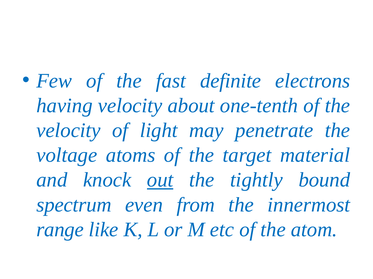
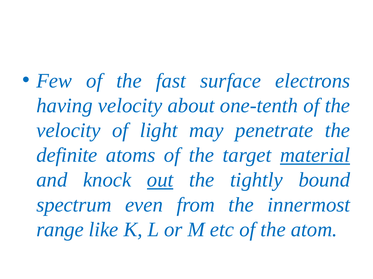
definite: definite -> surface
voltage: voltage -> definite
material underline: none -> present
